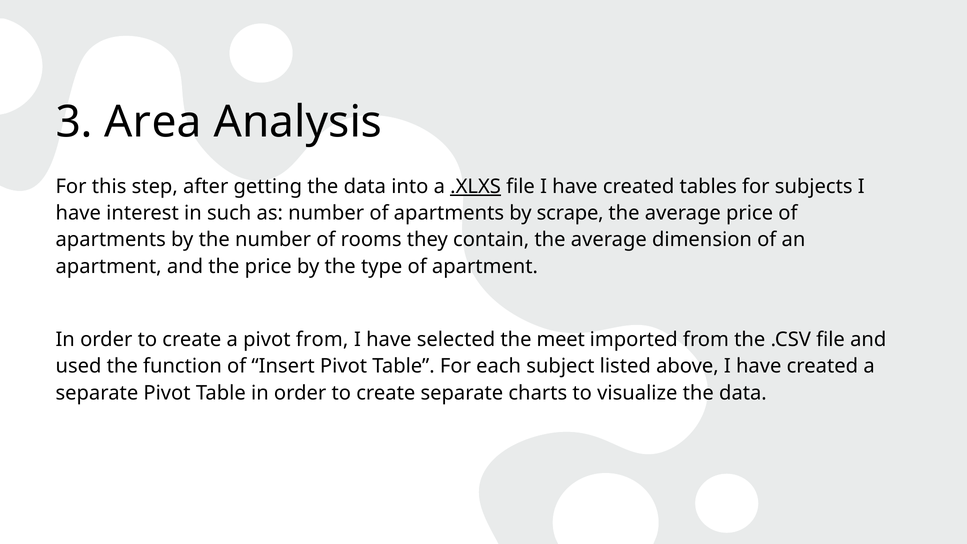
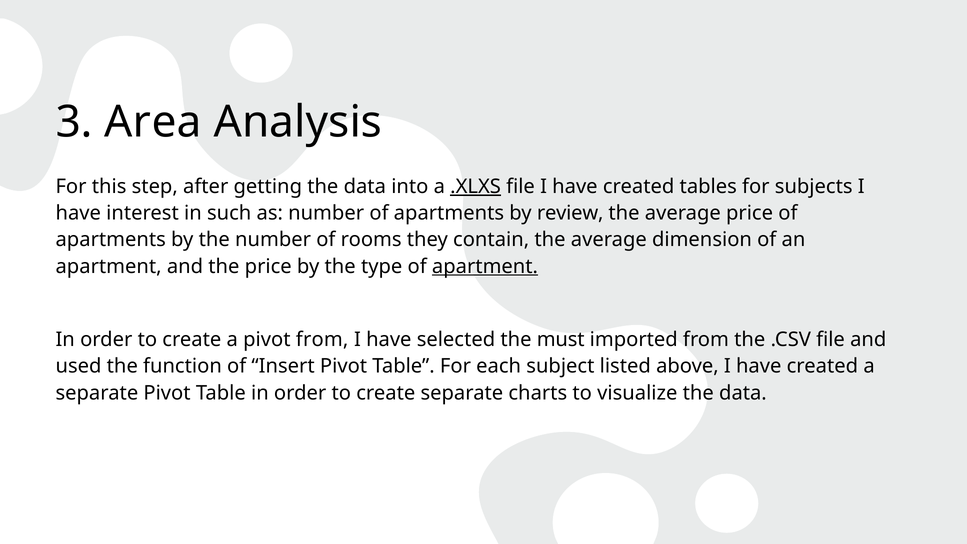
scrape: scrape -> review
apartment at (485, 266) underline: none -> present
meet: meet -> must
